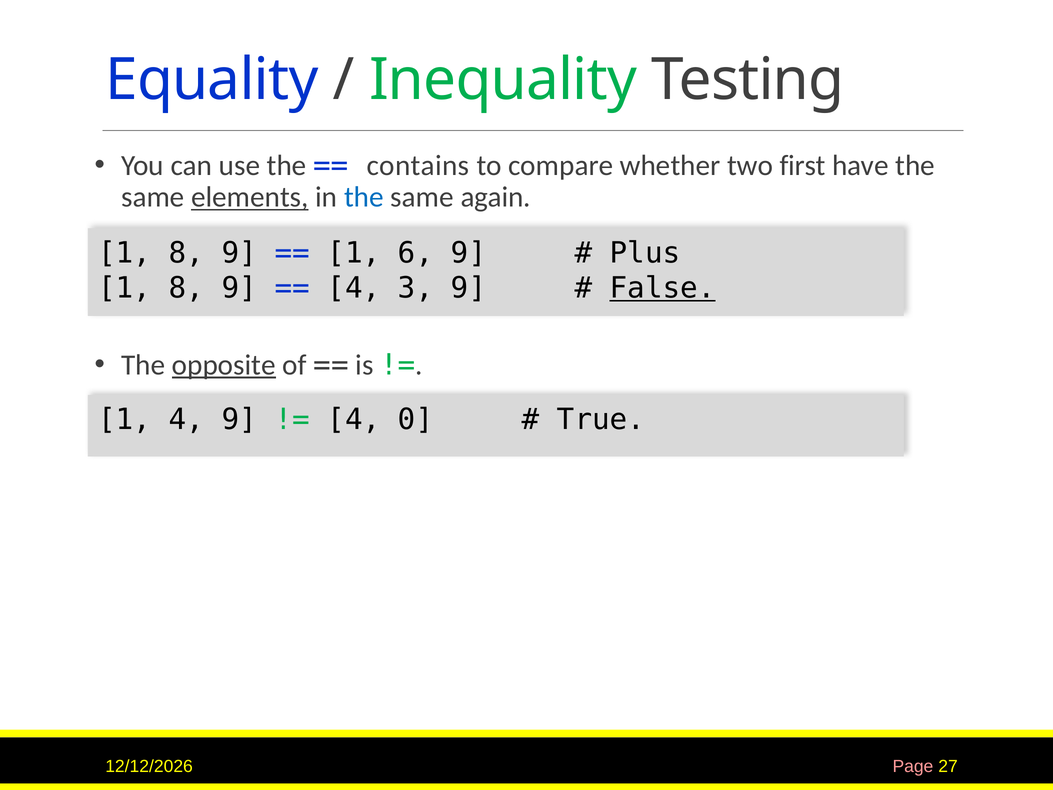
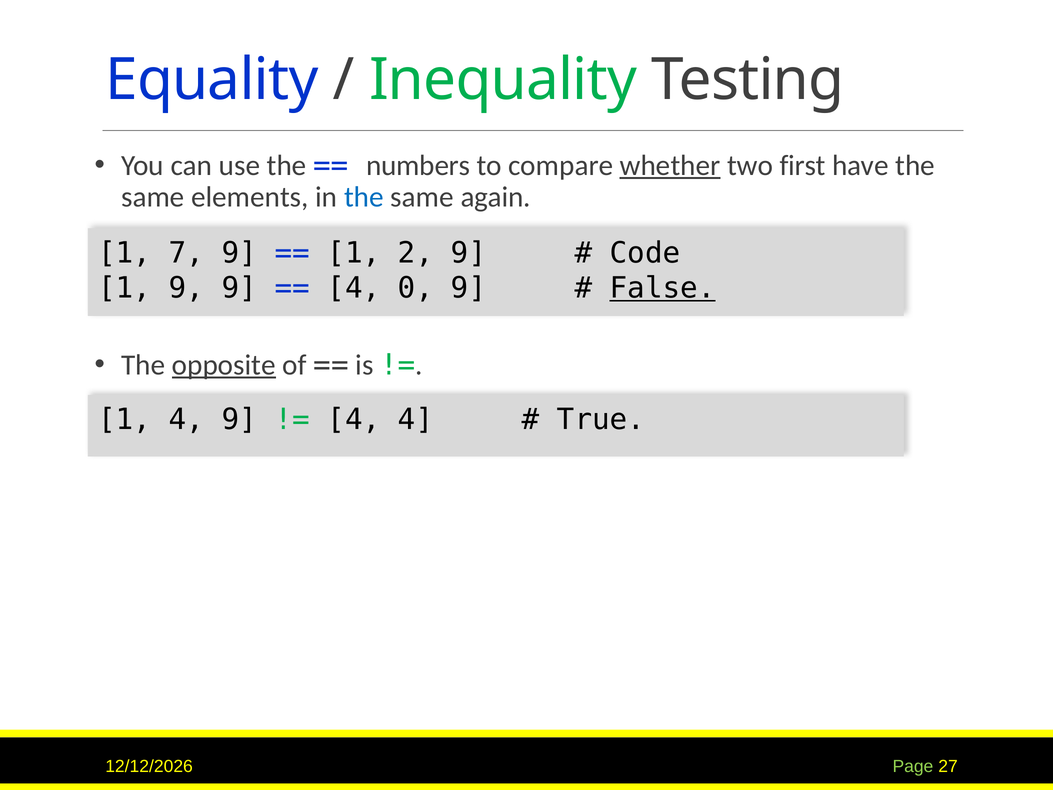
contains: contains -> numbers
whether underline: none -> present
elements underline: present -> none
8 at (186, 253): 8 -> 7
6: 6 -> 2
Plus: Plus -> Code
8 at (186, 288): 8 -> 9
3: 3 -> 0
4 0: 0 -> 4
Page colour: pink -> light green
